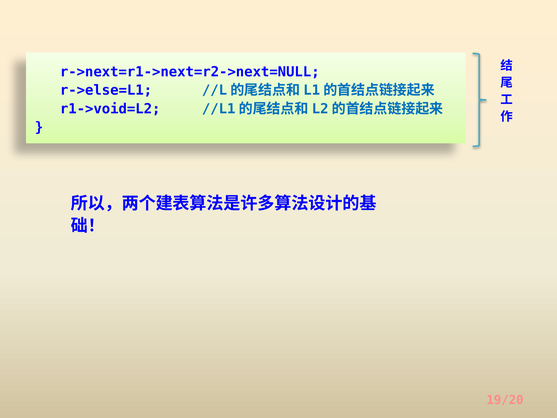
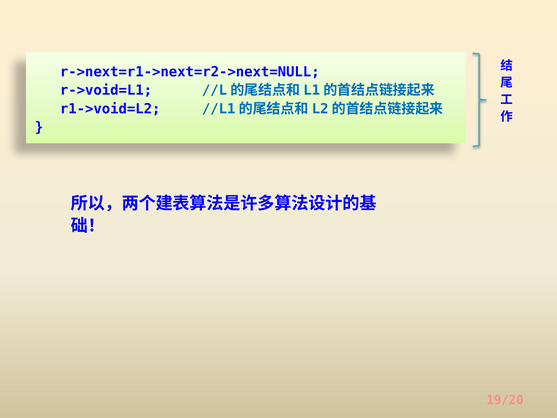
r->else=L1: r->else=L1 -> r->void=L1
